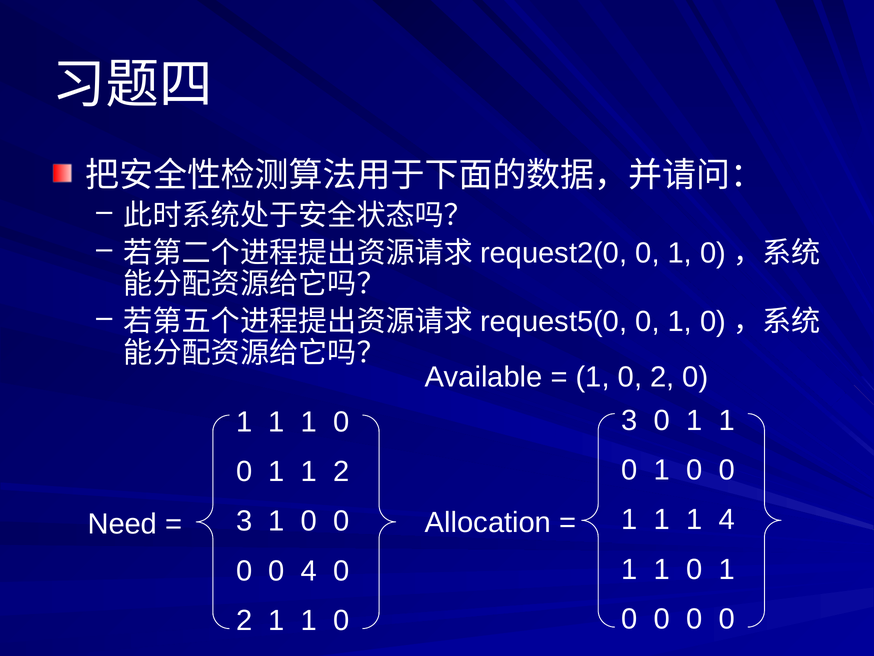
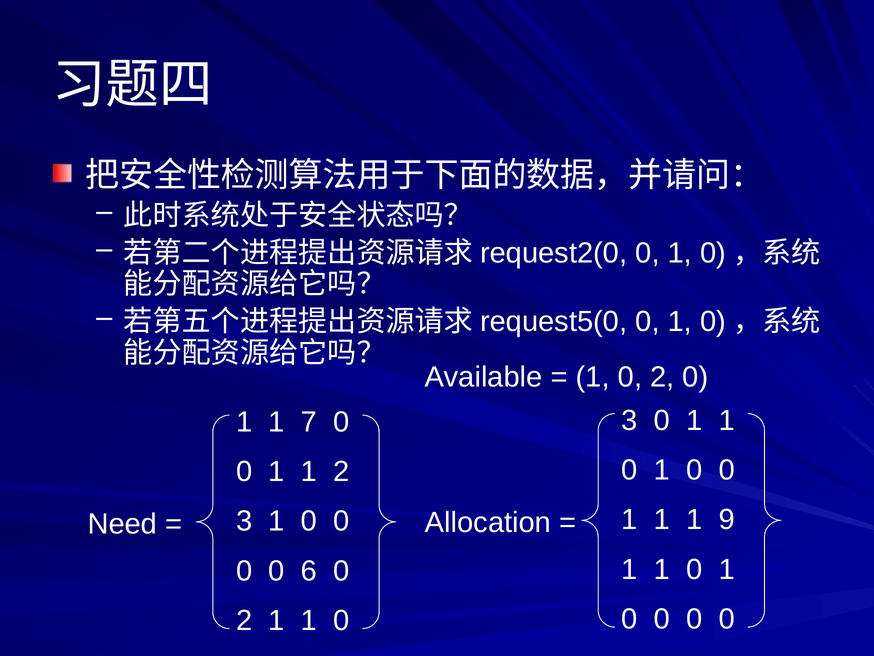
1 at (309, 422): 1 -> 7
1 4: 4 -> 9
0 4: 4 -> 6
